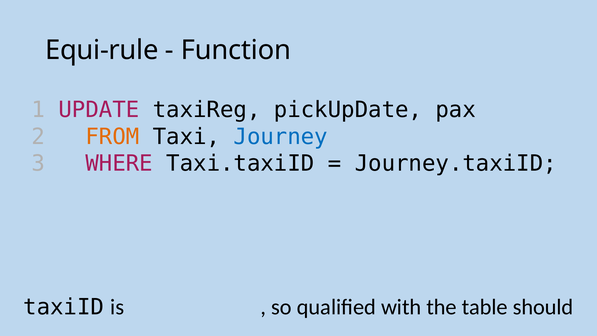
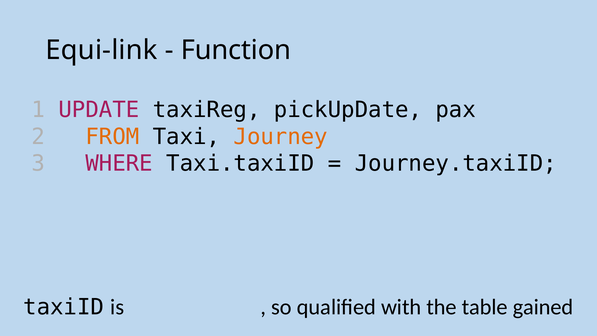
Equi-rule: Equi-rule -> Equi-link
Journey colour: blue -> orange
should: should -> gained
